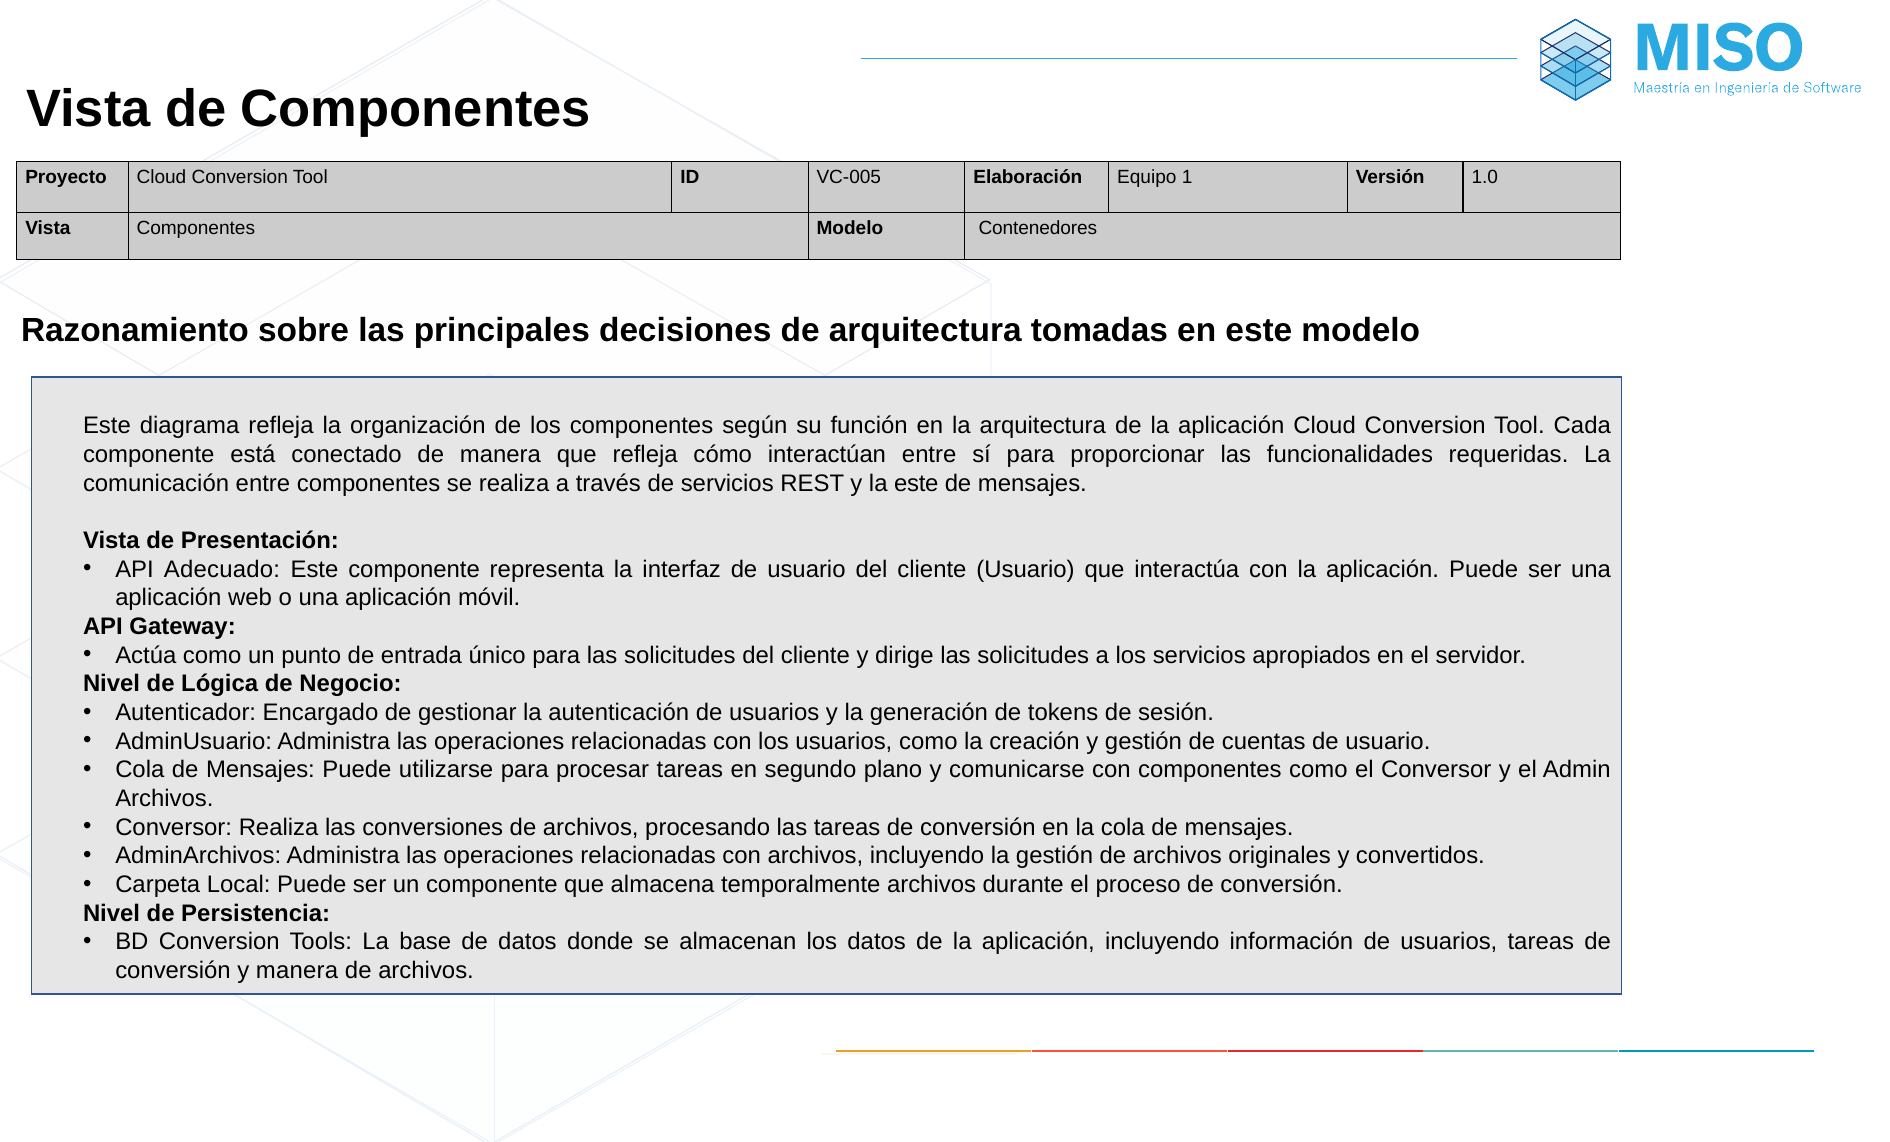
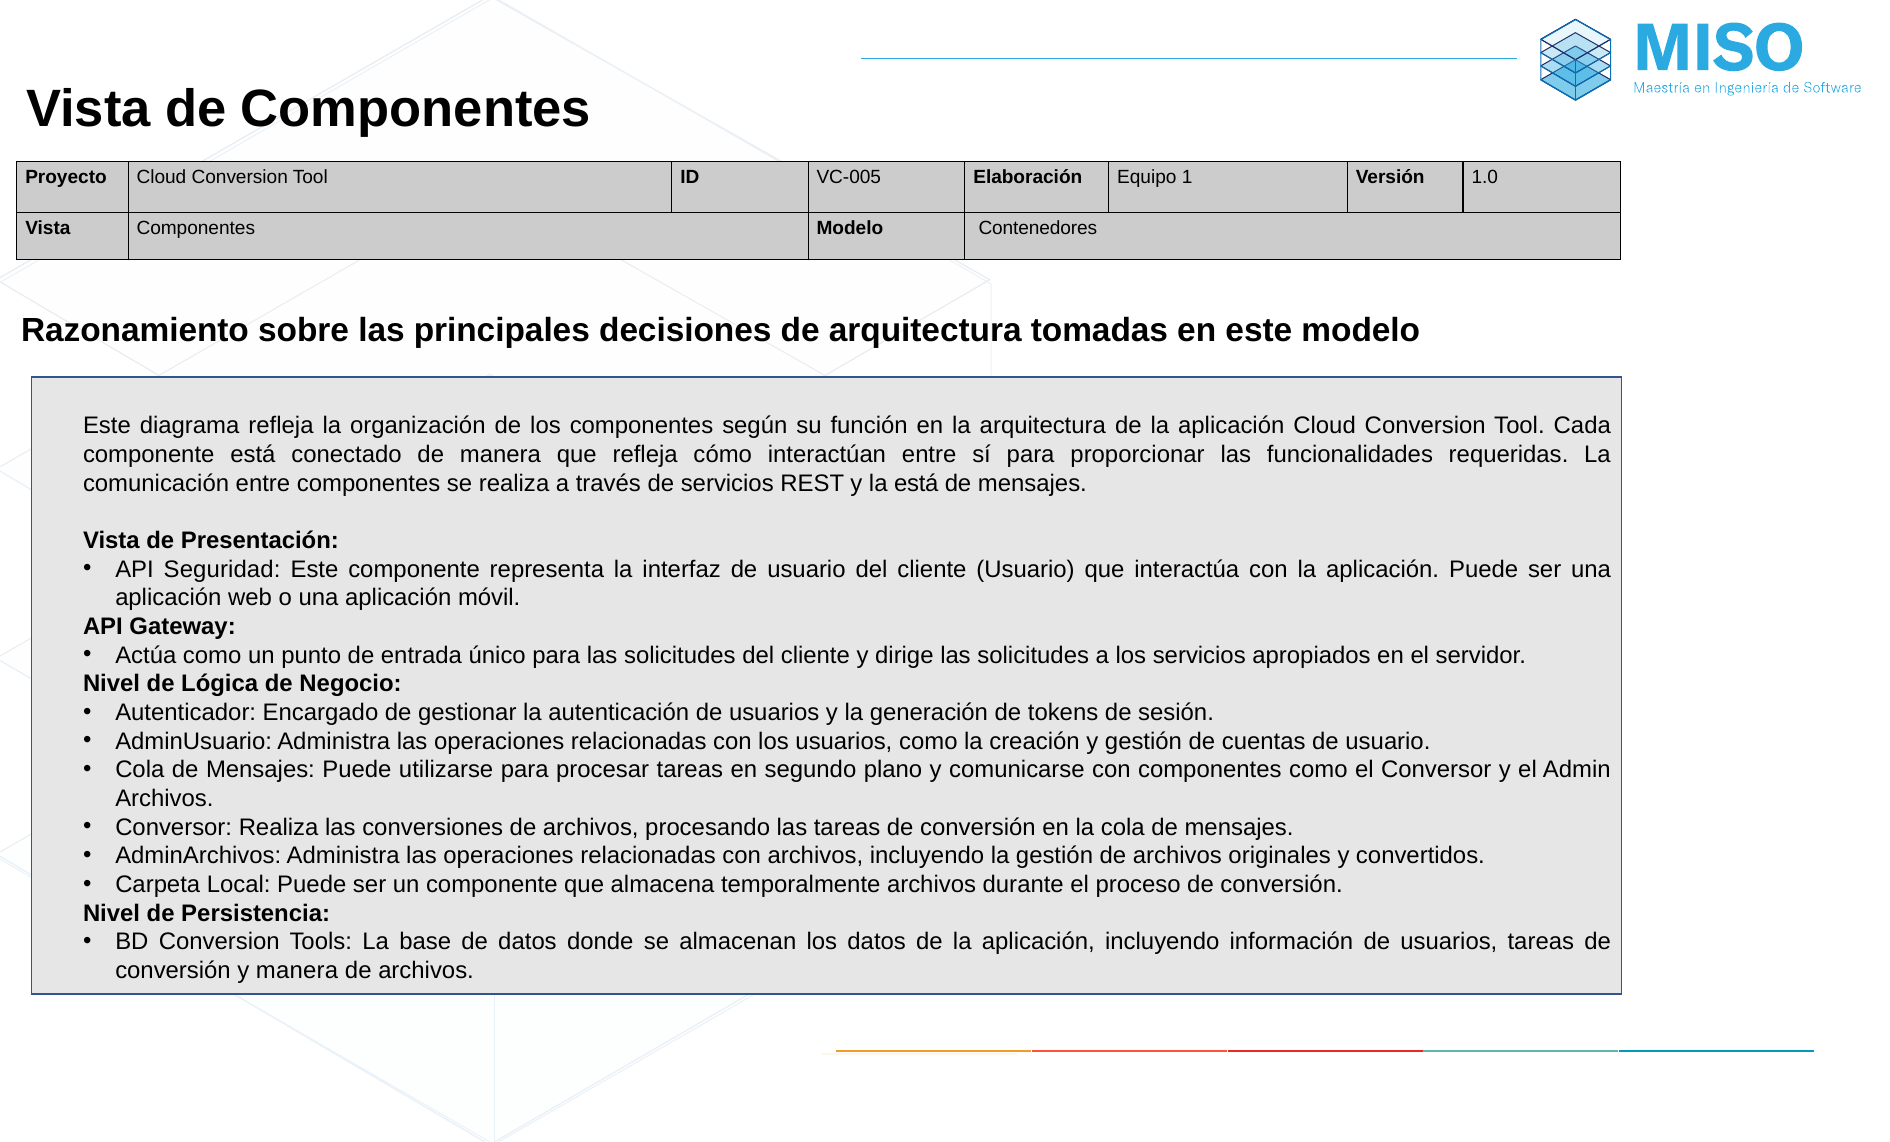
la este: este -> está
Adecuado: Adecuado -> Seguridad
